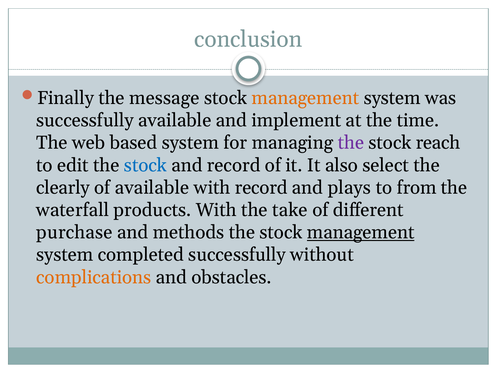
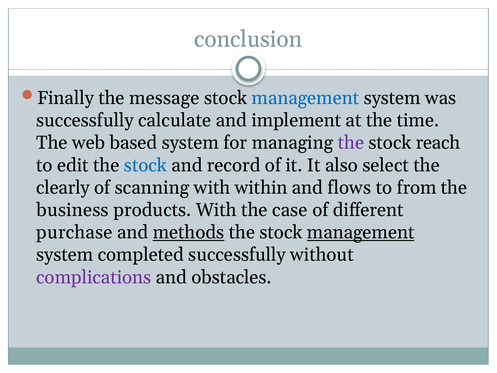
management at (305, 98) colour: orange -> blue
successfully available: available -> calculate
of available: available -> scanning
with record: record -> within
plays: plays -> flows
waterfall: waterfall -> business
take: take -> case
methods underline: none -> present
complications colour: orange -> purple
